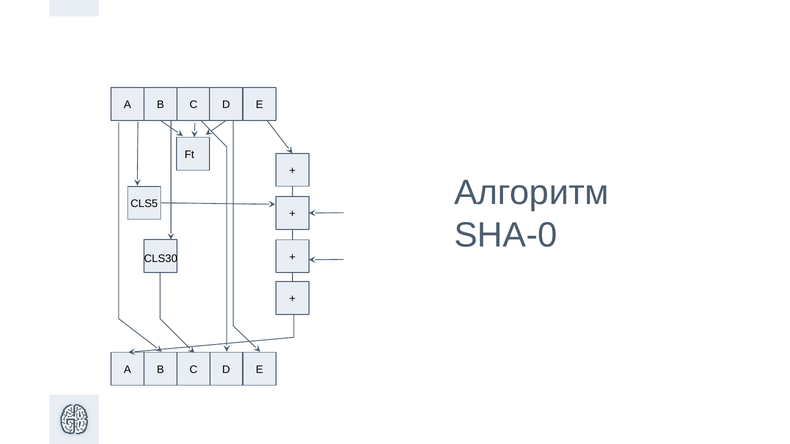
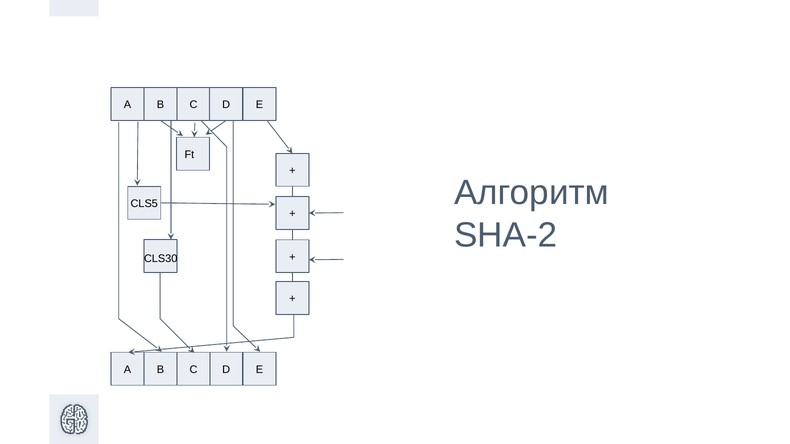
SHA-0: SHA-0 -> SHA-2
